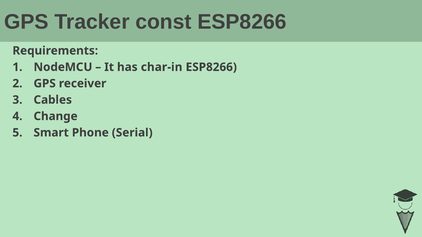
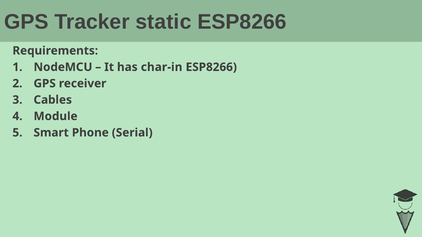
const: const -> static
Change: Change -> Module
